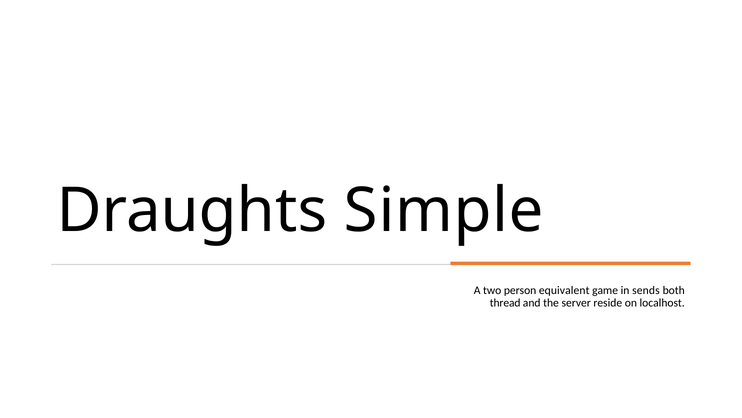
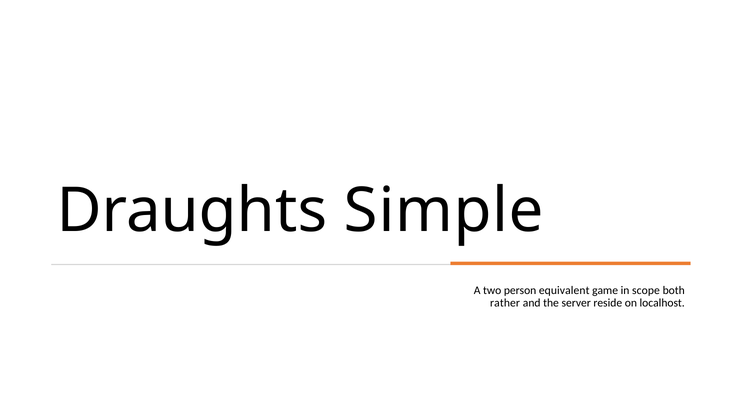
sends: sends -> scope
thread: thread -> rather
